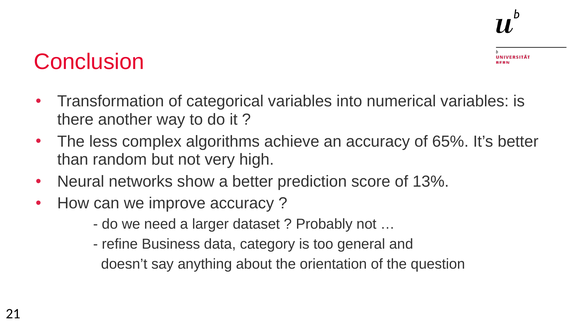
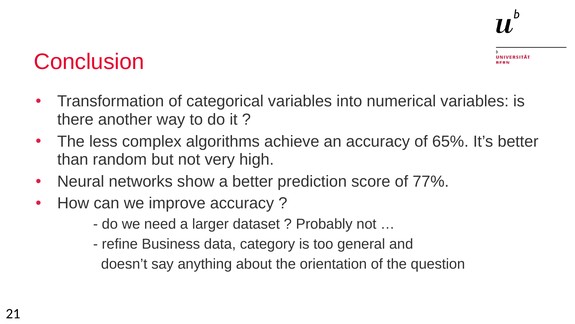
13%: 13% -> 77%
